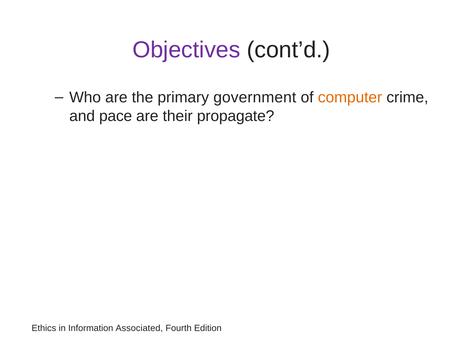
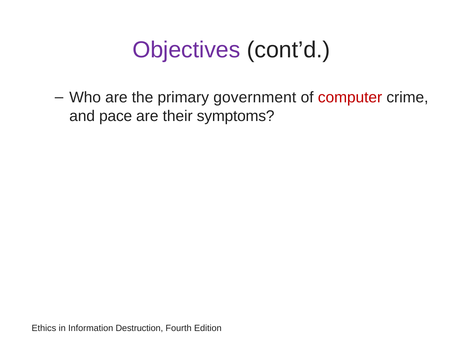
computer colour: orange -> red
propagate: propagate -> symptoms
Associated: Associated -> Destruction
